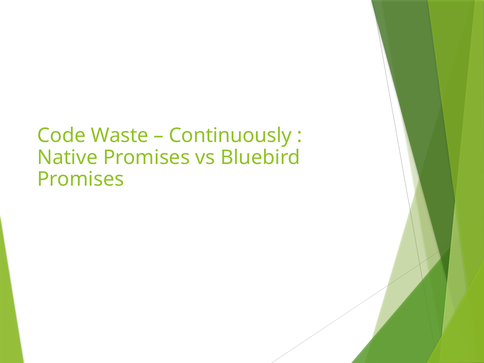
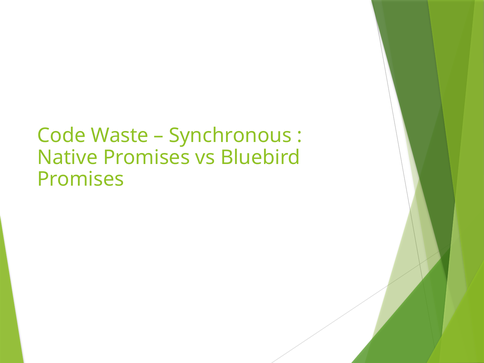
Continuously: Continuously -> Synchronous
